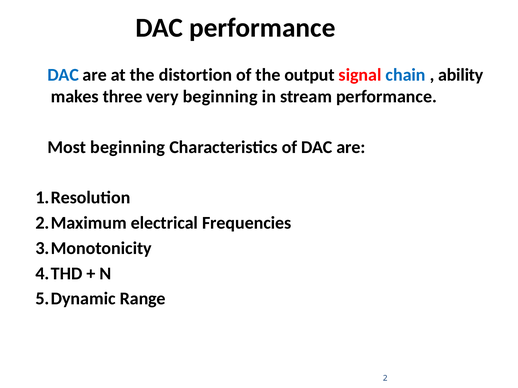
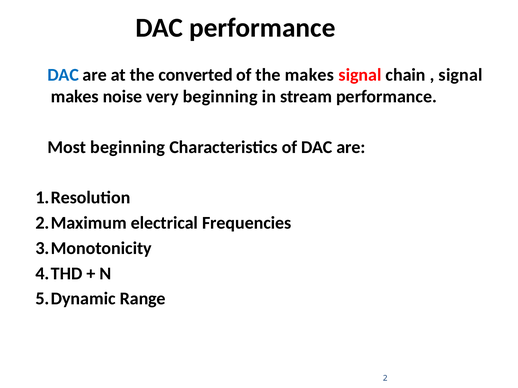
distortion: distortion -> converted
the output: output -> makes
chain colour: blue -> black
ability at (461, 75): ability -> signal
three: three -> noise
